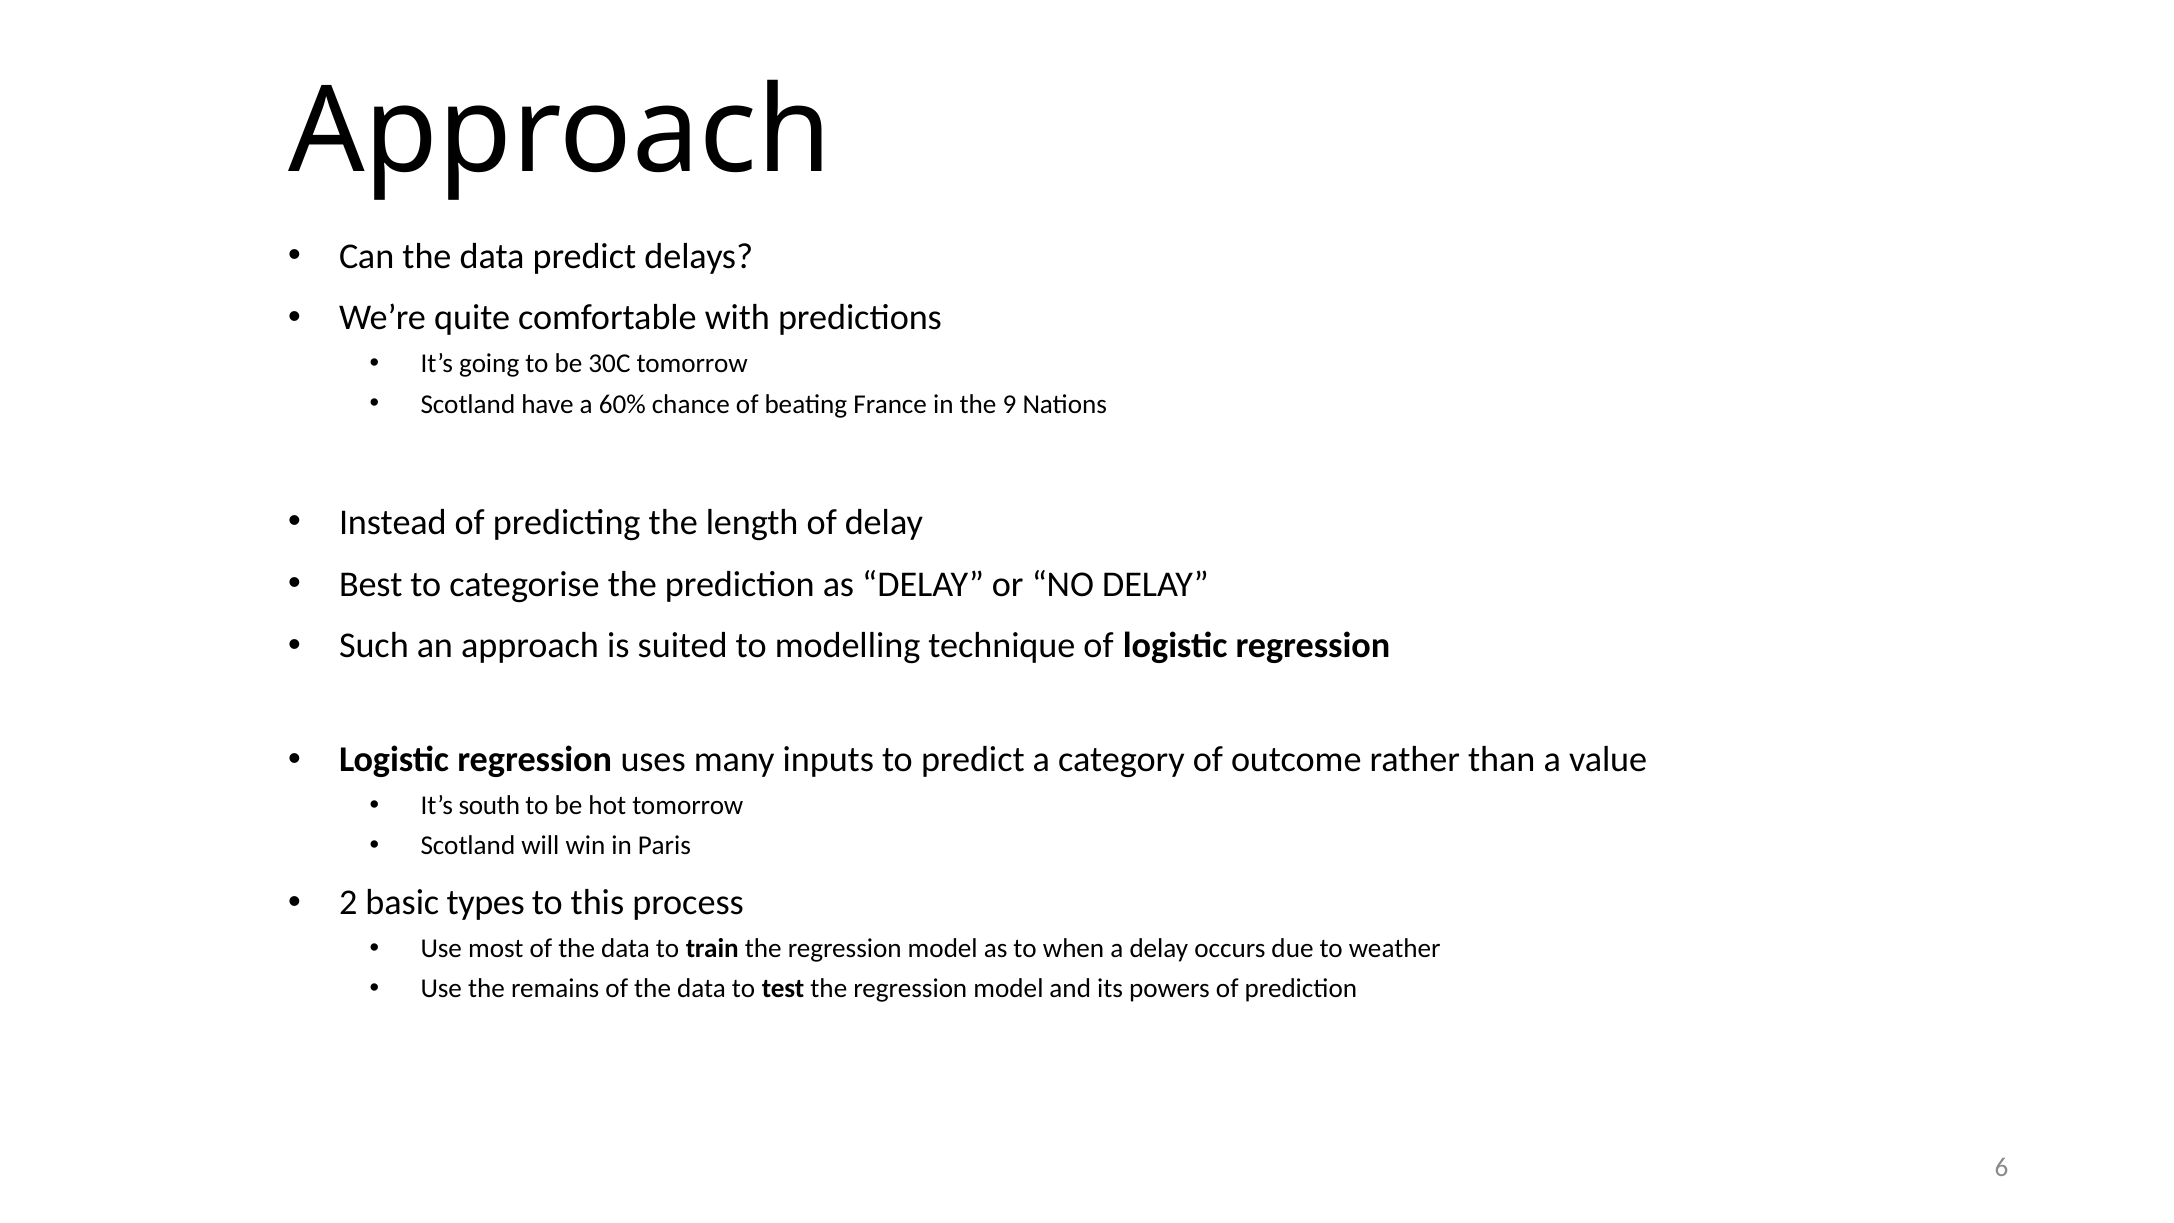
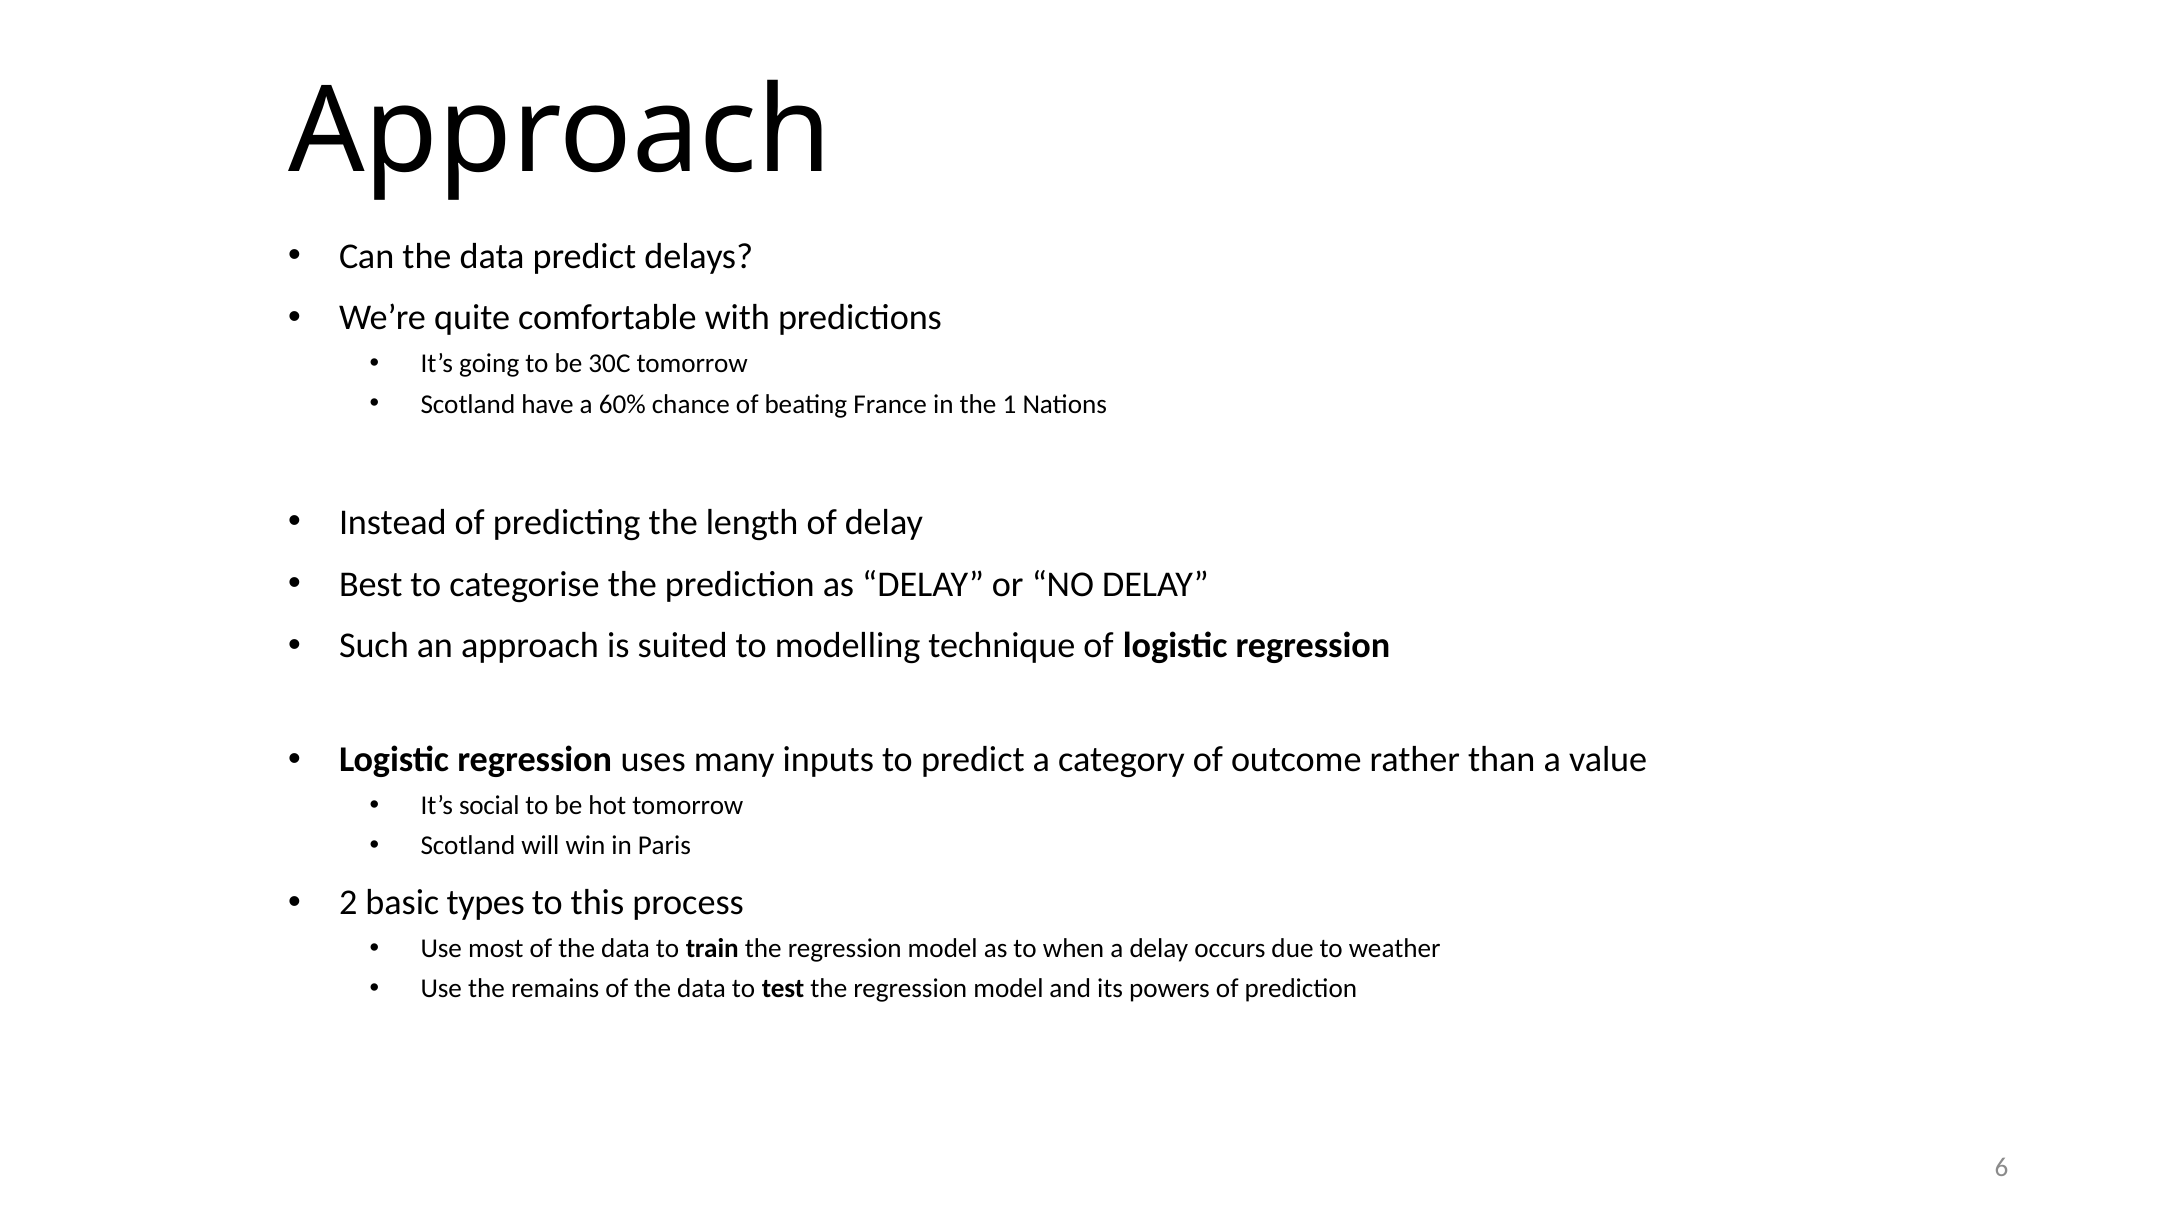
9: 9 -> 1
south: south -> social
